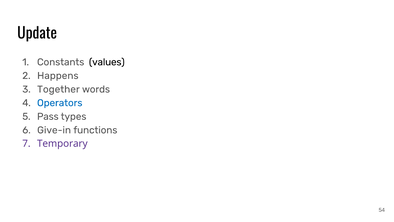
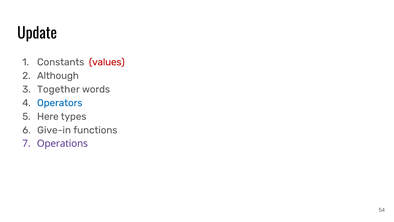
values colour: black -> red
Happens: Happens -> Although
Pass: Pass -> Here
Temporary: Temporary -> Operations
